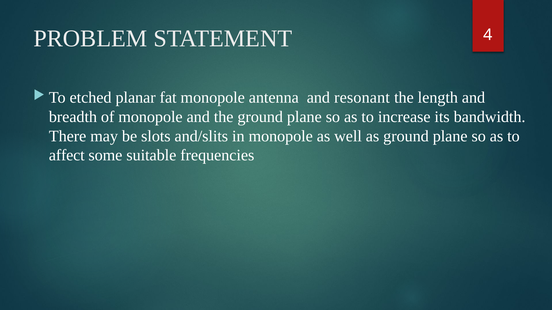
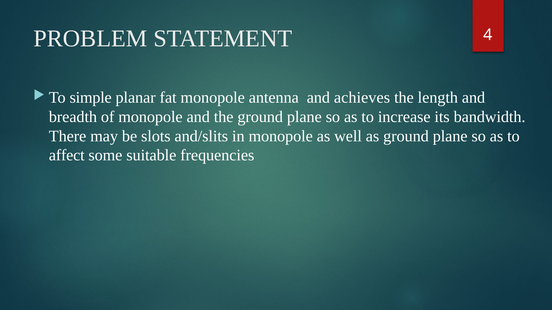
etched: etched -> simple
resonant: resonant -> achieves
